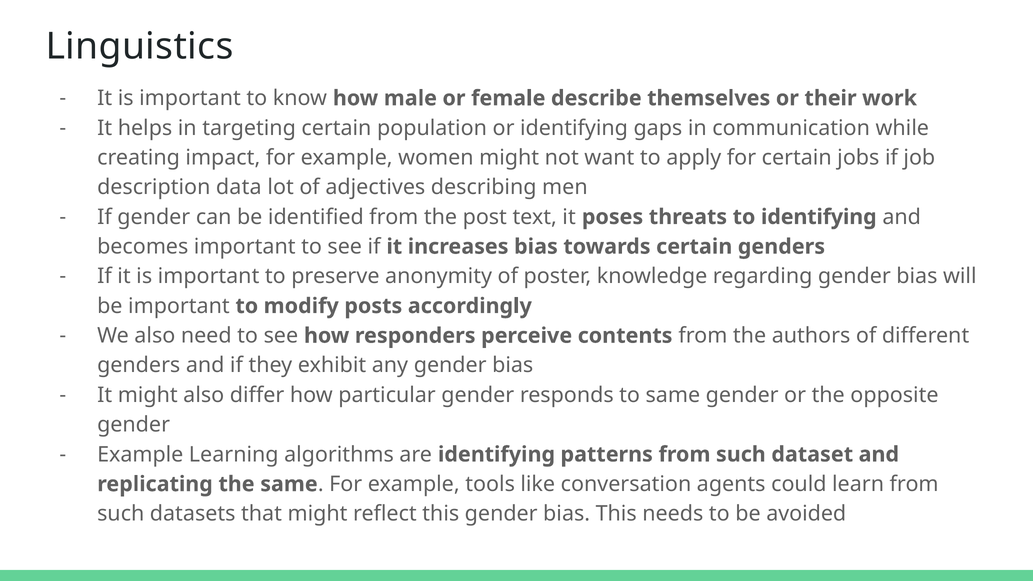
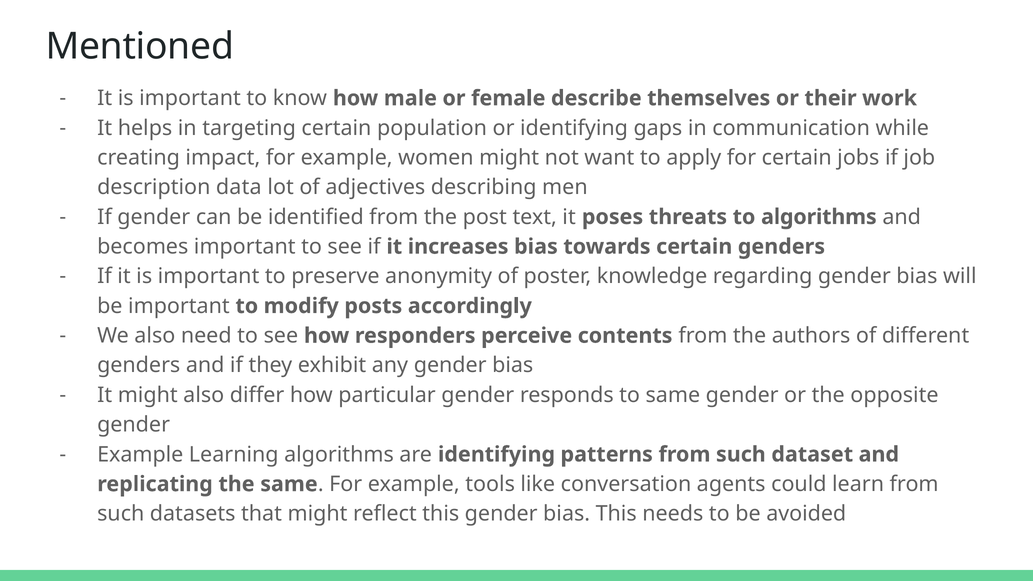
Linguistics: Linguistics -> Mentioned
to identifying: identifying -> algorithms
